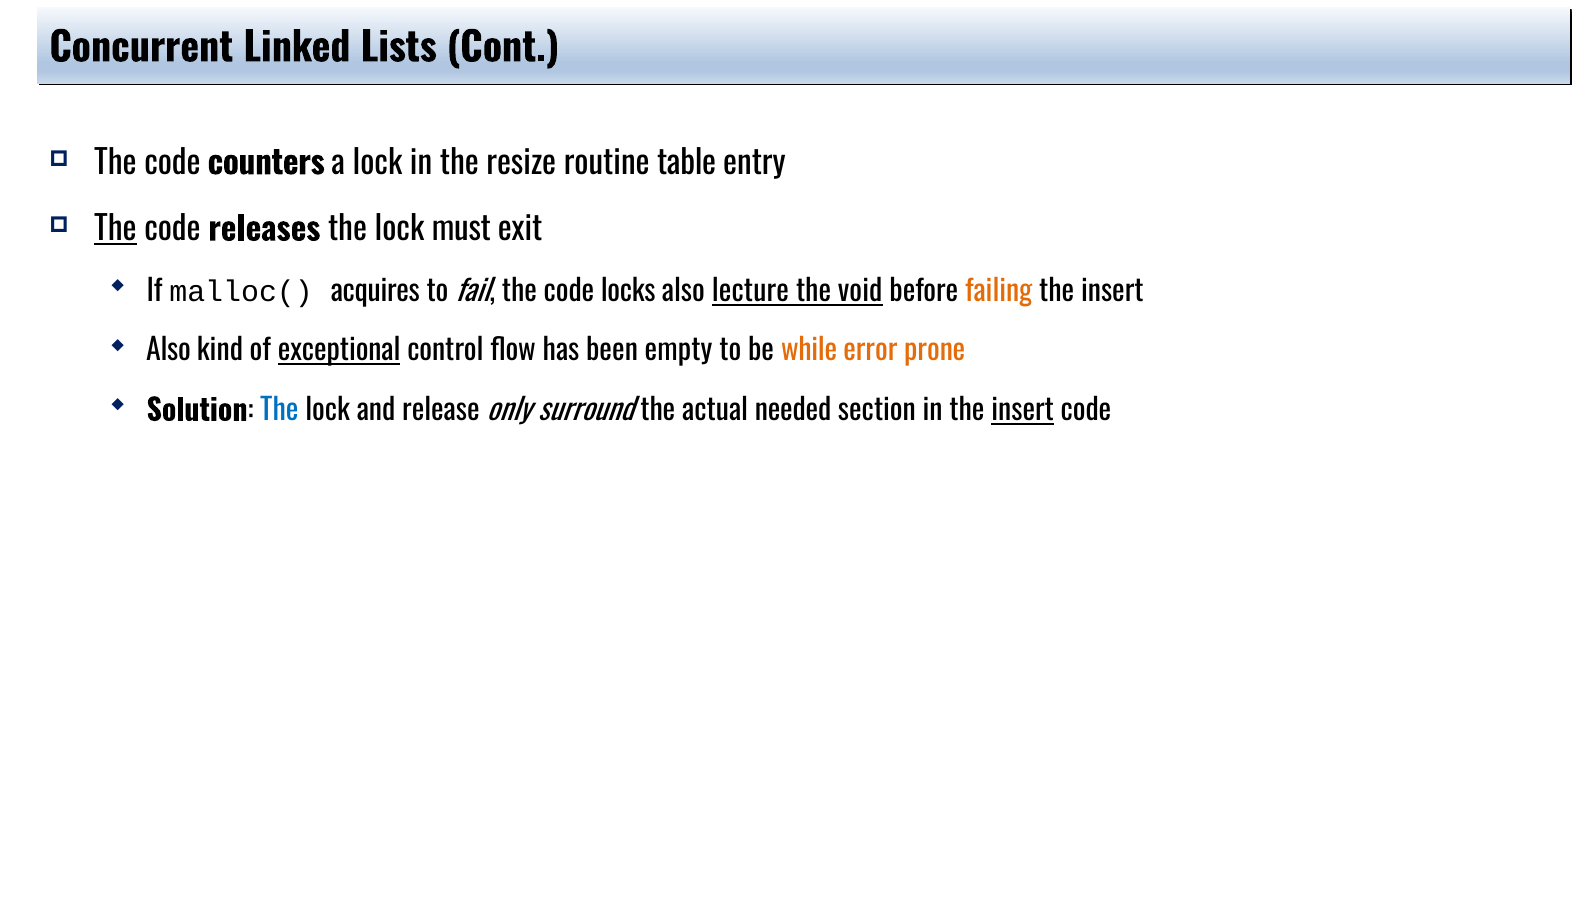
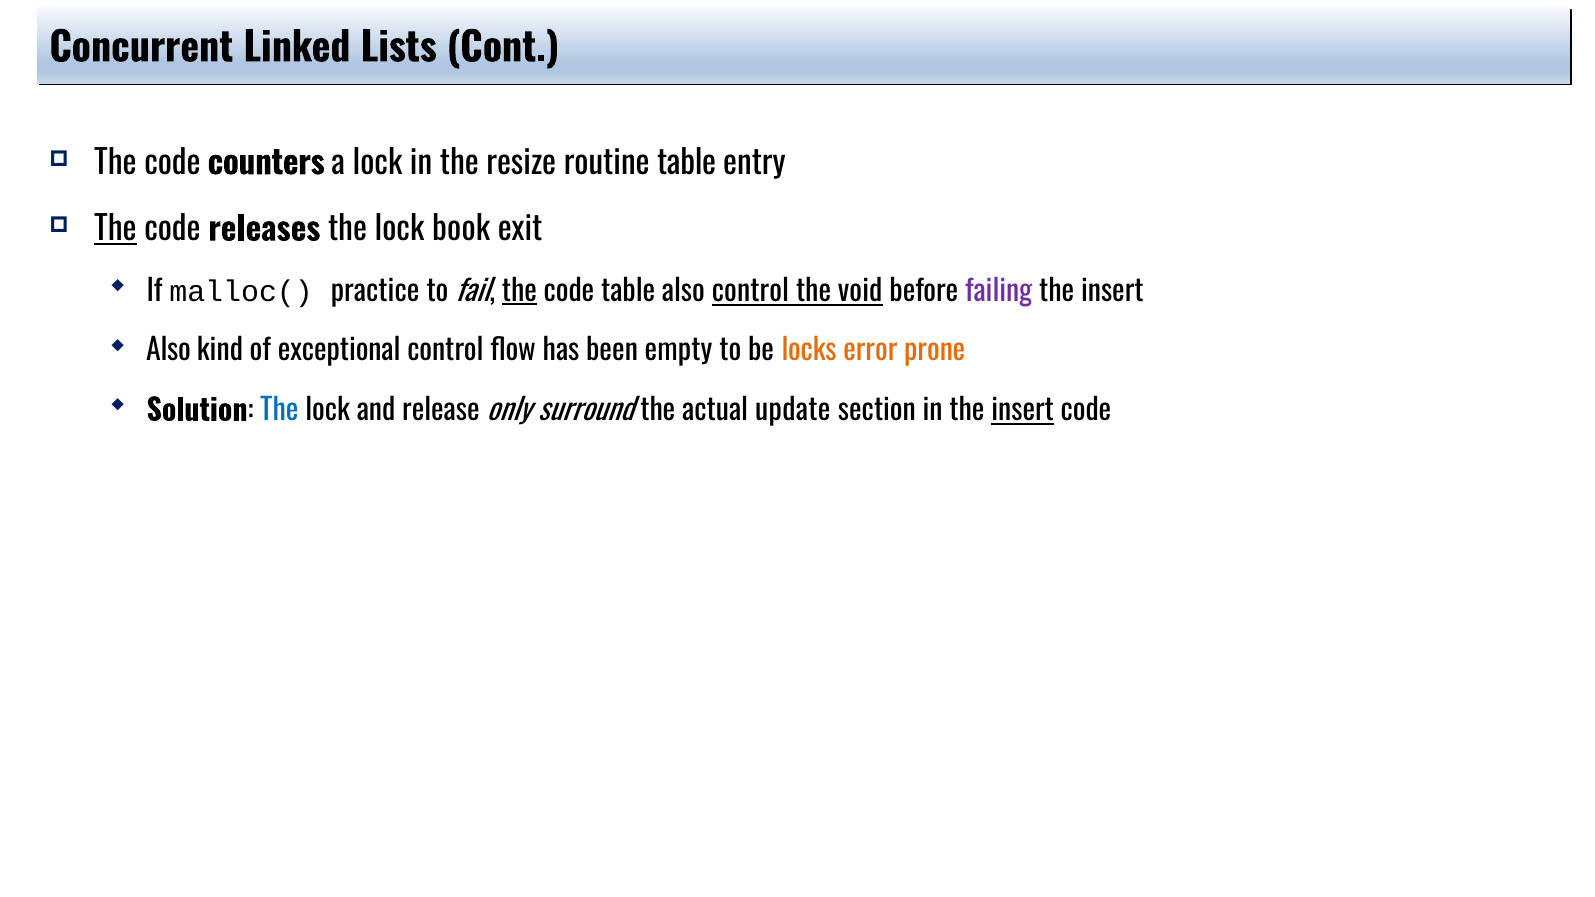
must: must -> book
acquires: acquires -> practice
the at (519, 291) underline: none -> present
code locks: locks -> table
also lecture: lecture -> control
failing colour: orange -> purple
exceptional underline: present -> none
while: while -> locks
needed: needed -> update
